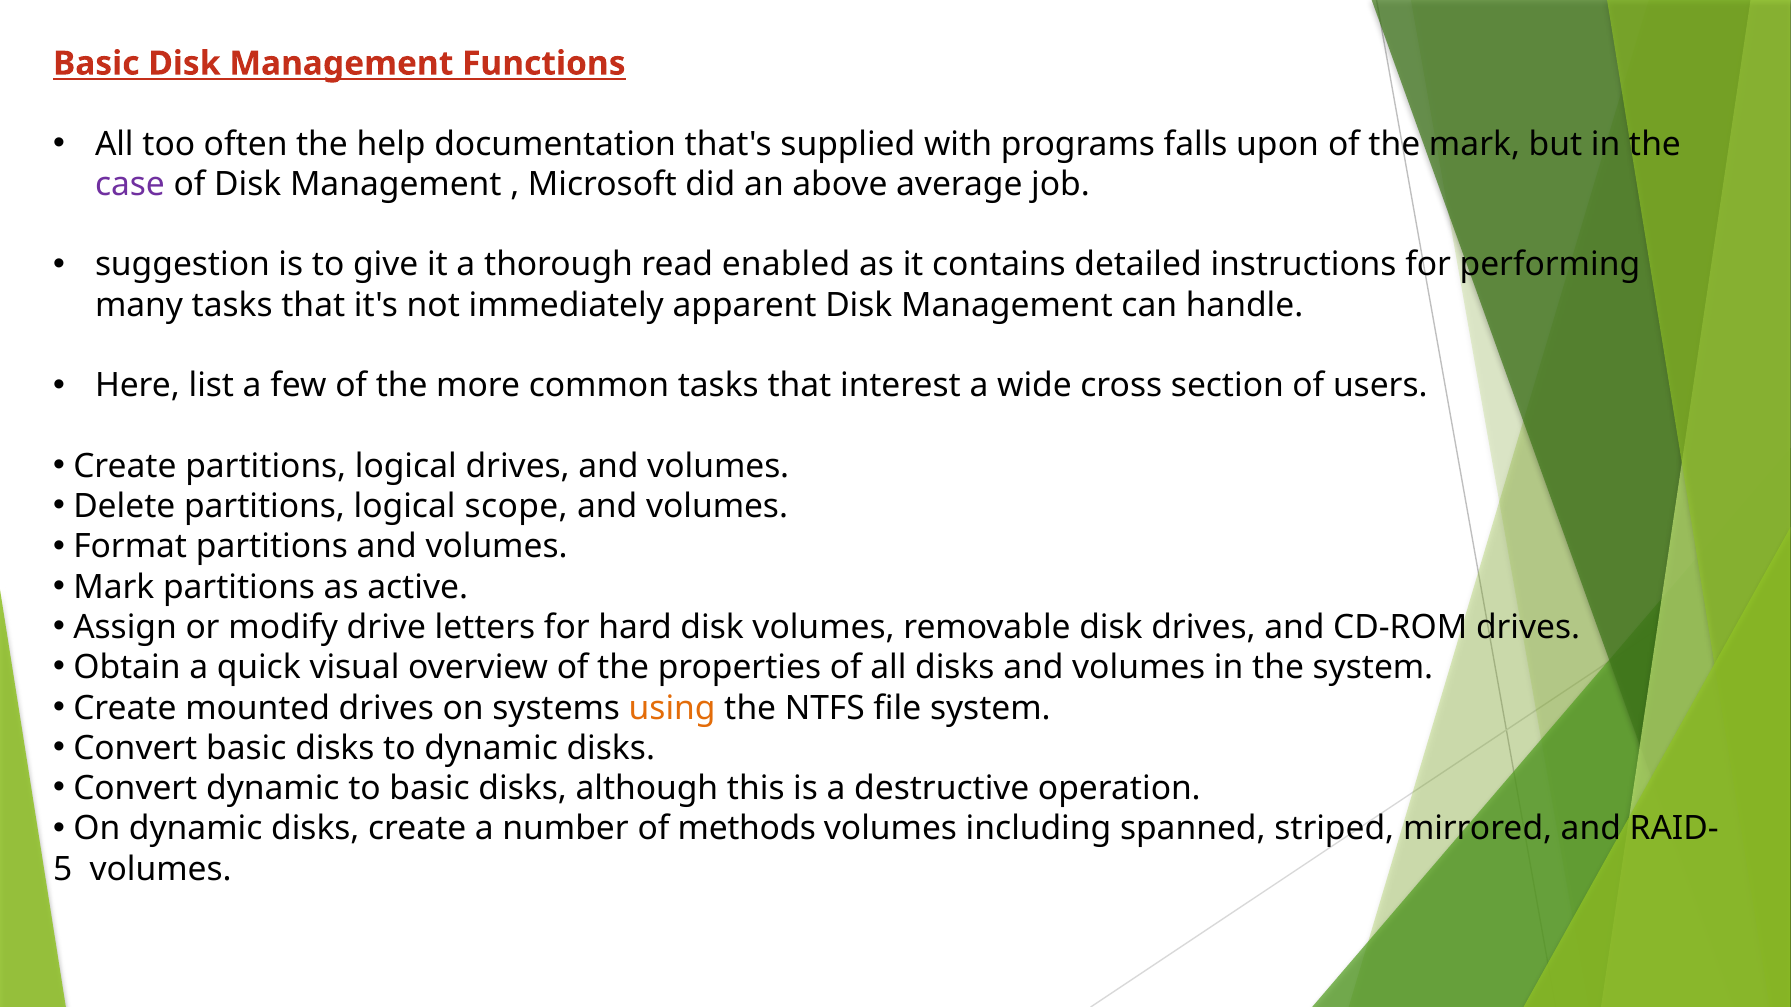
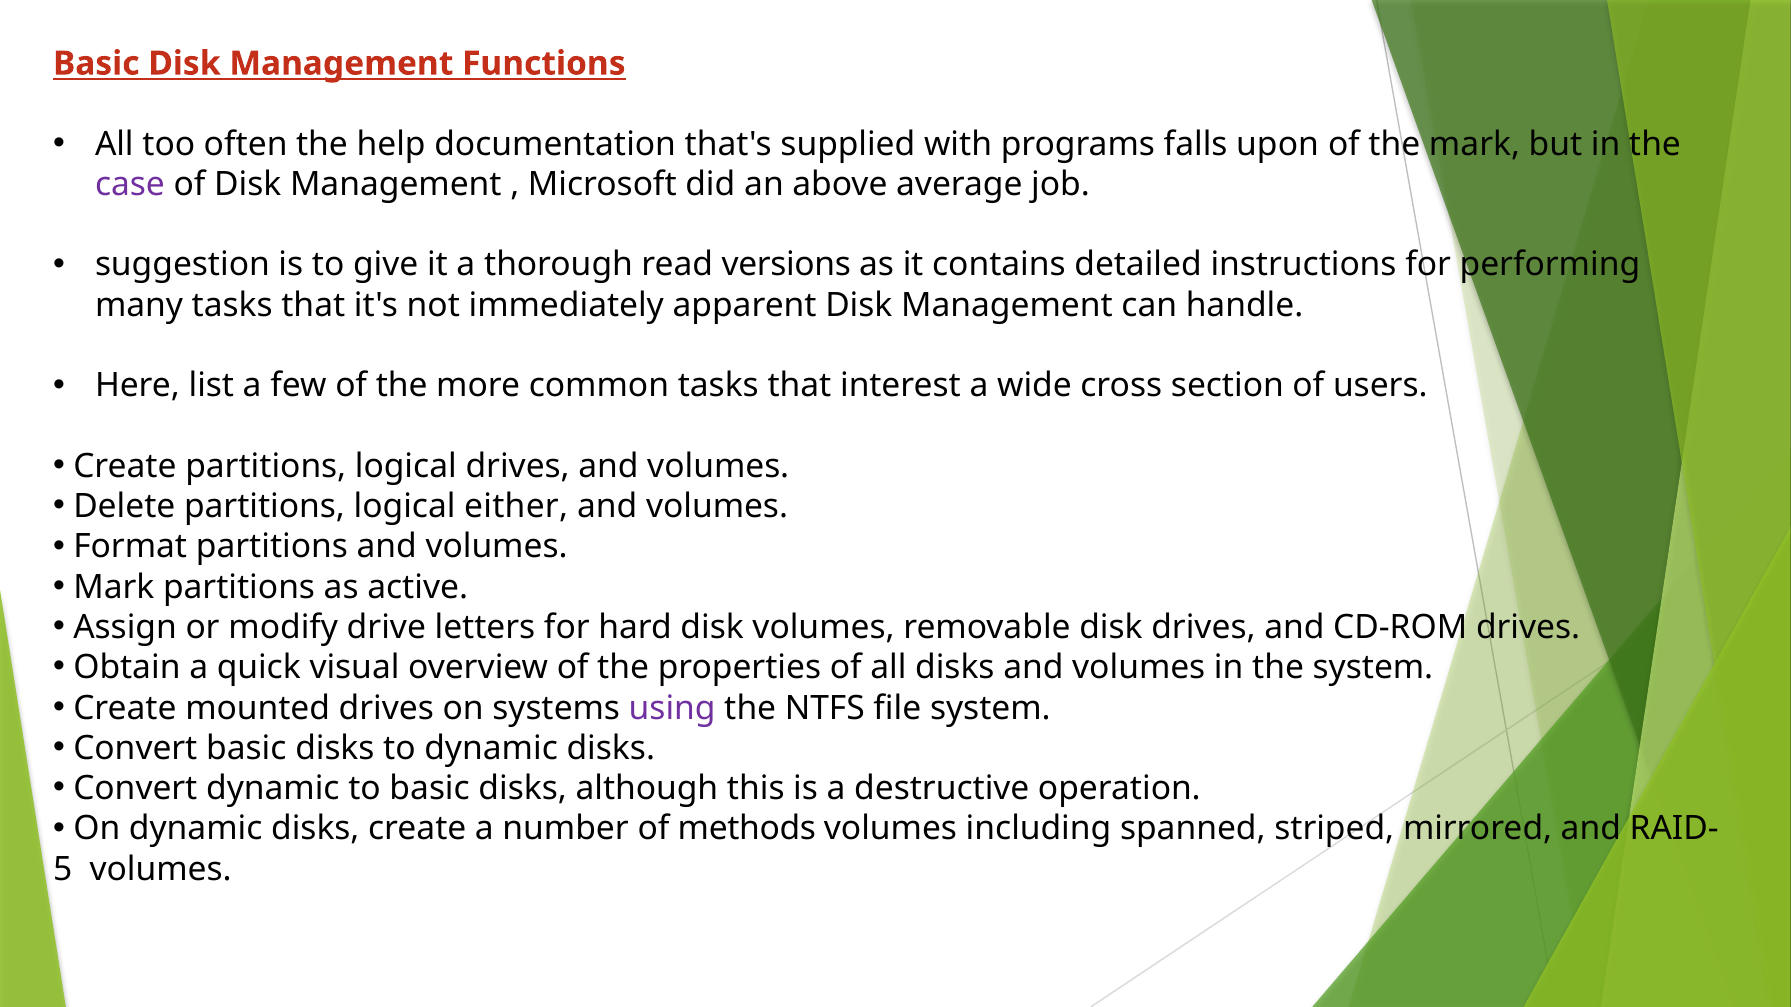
enabled: enabled -> versions
scope: scope -> either
using colour: orange -> purple
